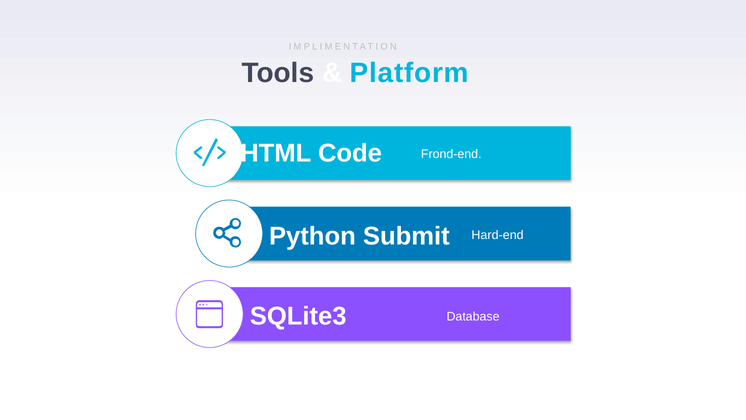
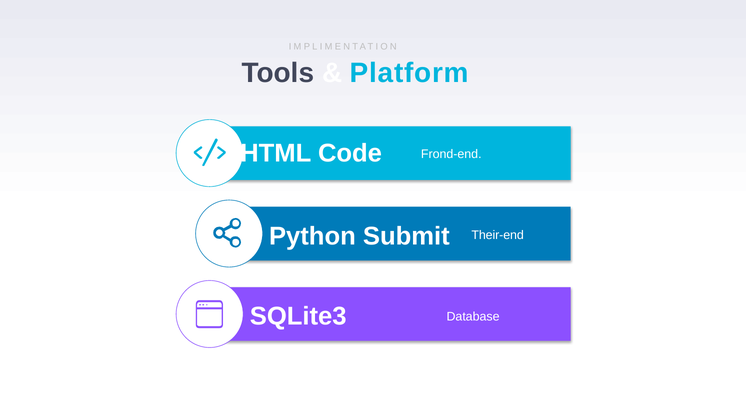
Hard-end: Hard-end -> Their-end
